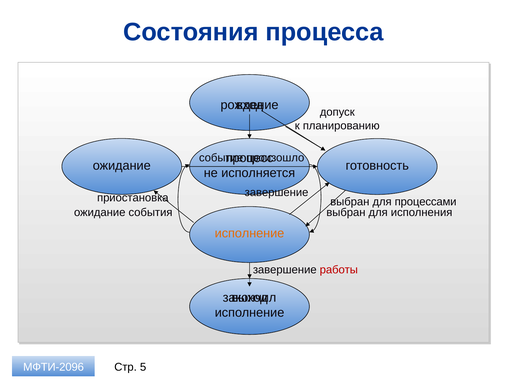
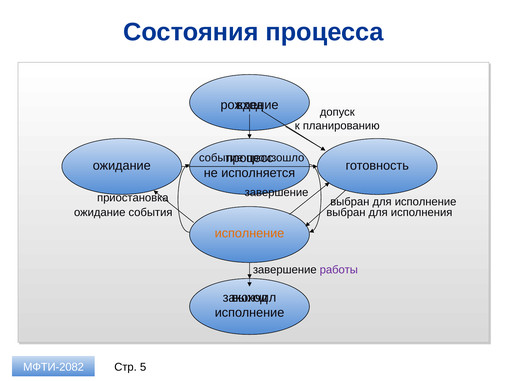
для процессами: процессами -> исполнение
работы colour: red -> purple
МФТИ-2096: МФТИ-2096 -> МФТИ-2082
